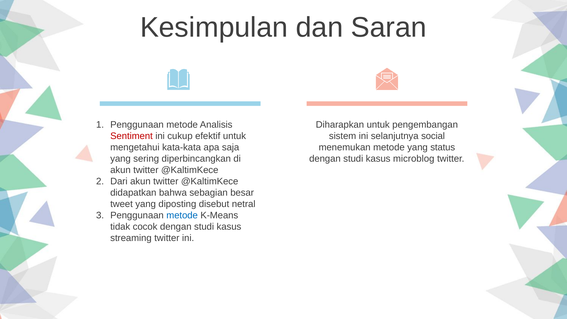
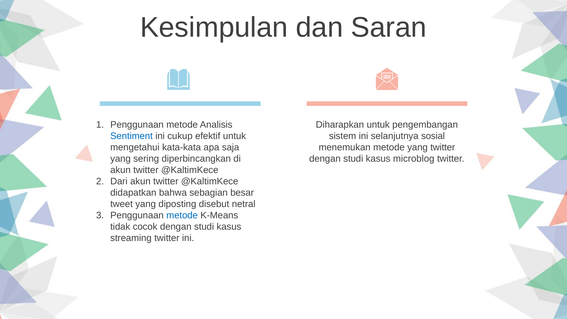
Sentiment colour: red -> blue
social: social -> sosial
yang status: status -> twitter
